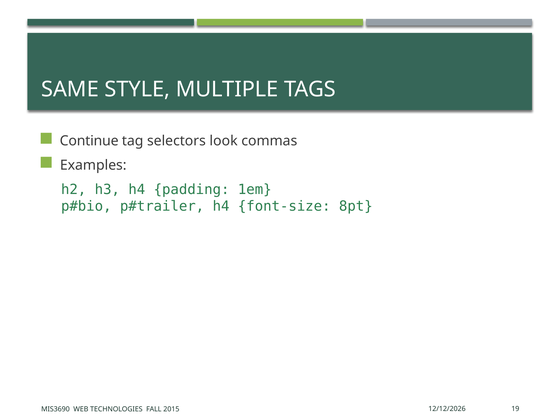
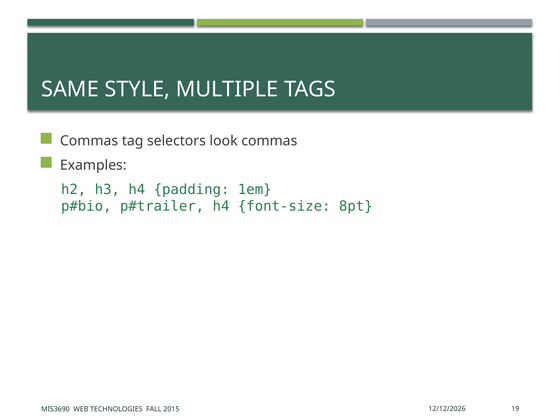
Continue at (89, 141): Continue -> Commas
